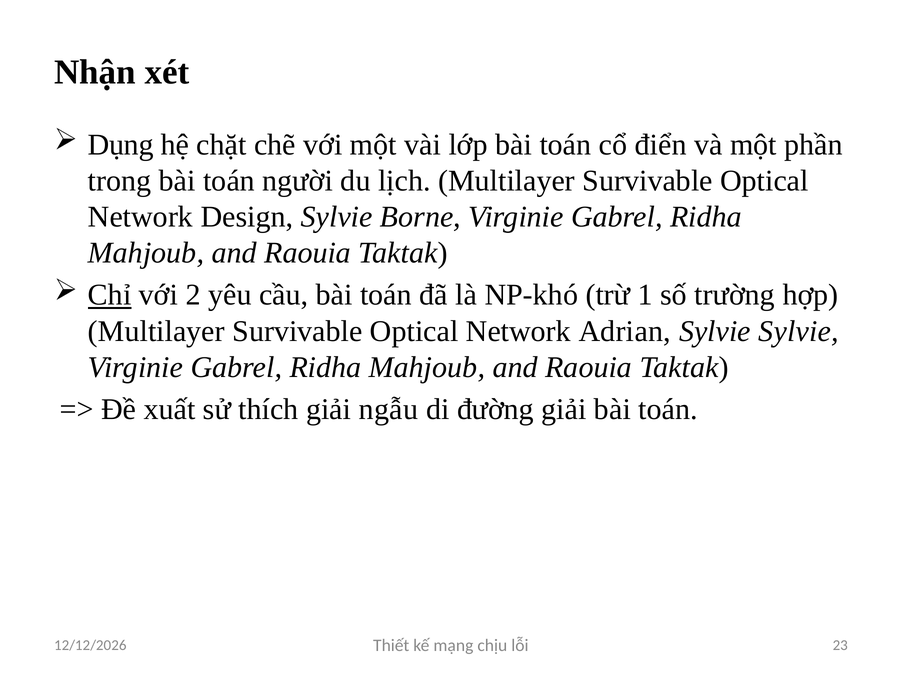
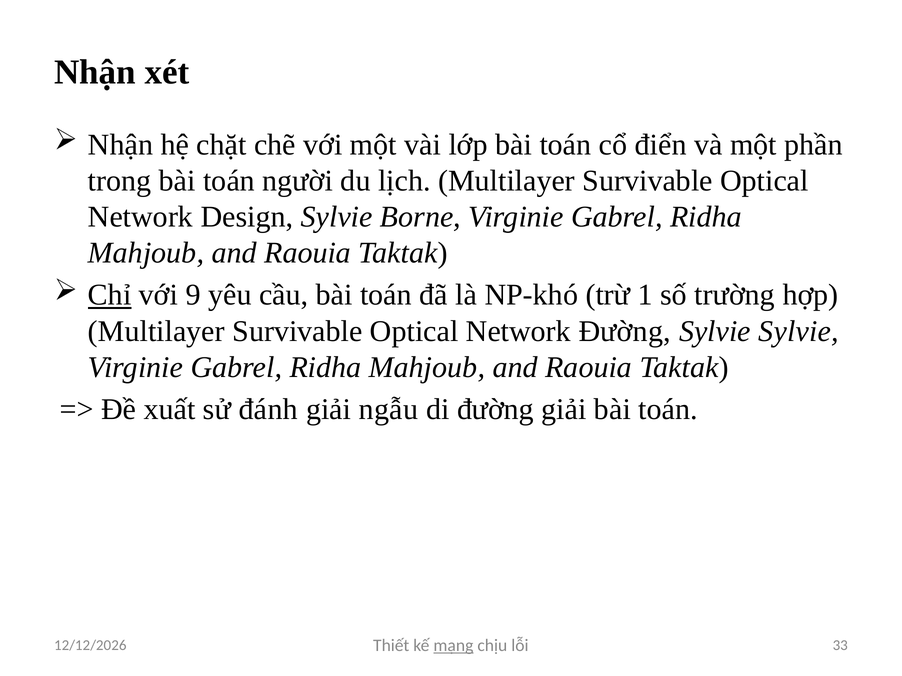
Dụng at (121, 145): Dụng -> Nhận
2: 2 -> 9
Network Adrian: Adrian -> Đường
thích: thích -> đánh
mạng underline: none -> present
23: 23 -> 33
